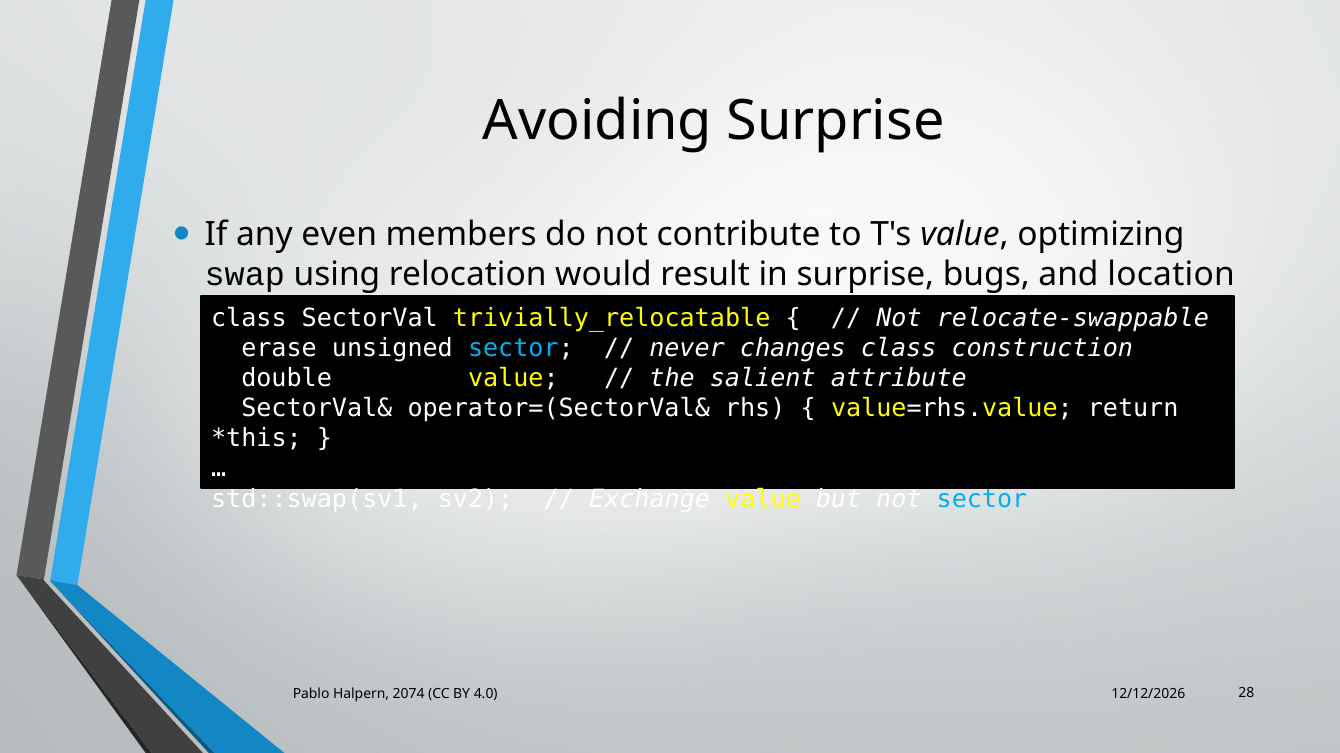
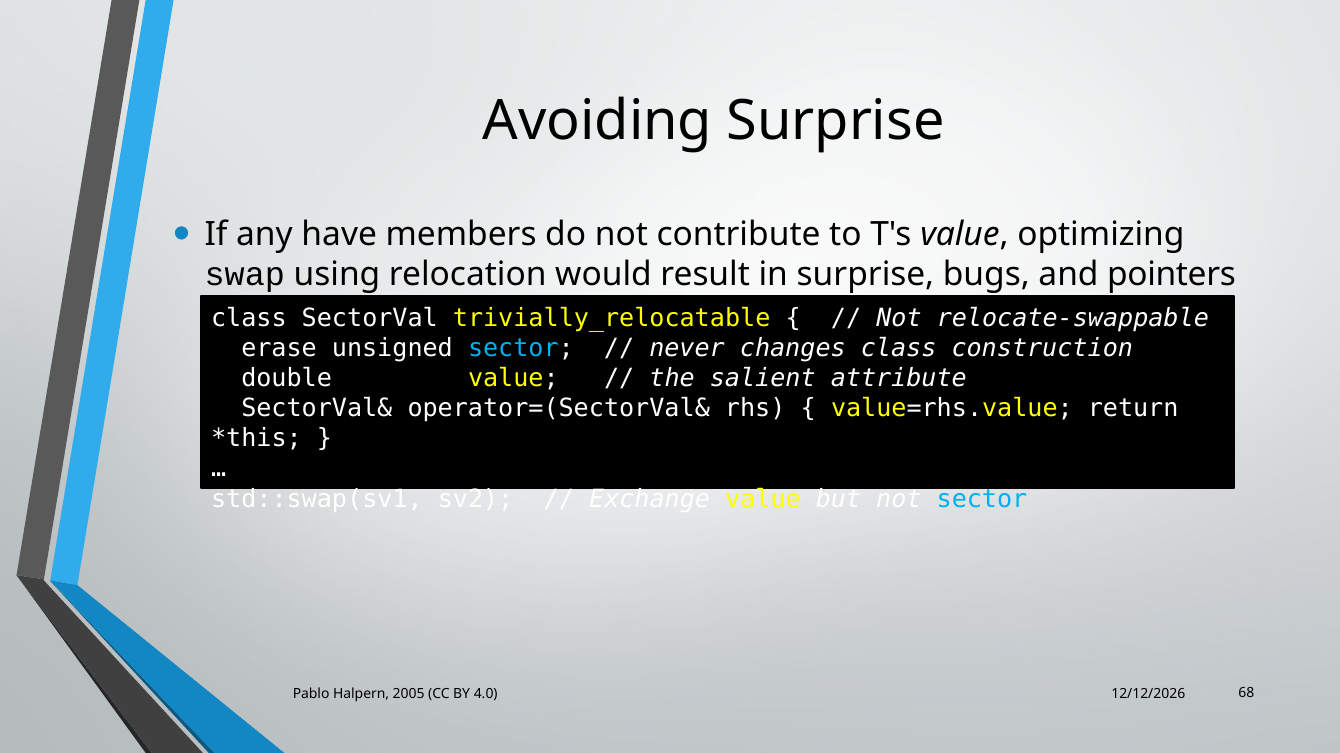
even: even -> have
location: location -> pointers
2074: 2074 -> 2005
28: 28 -> 68
